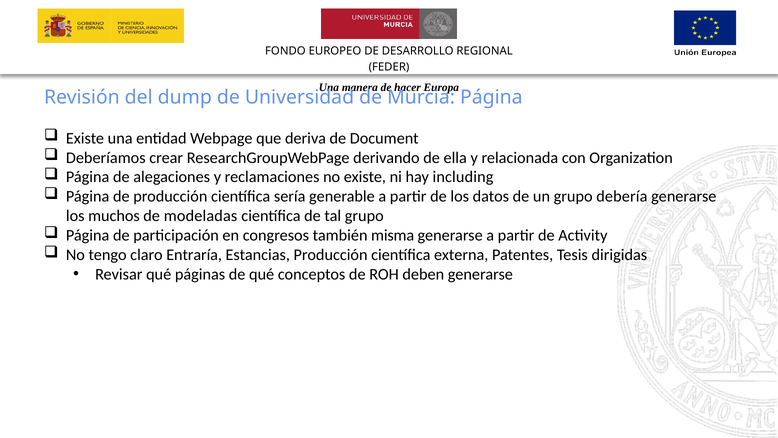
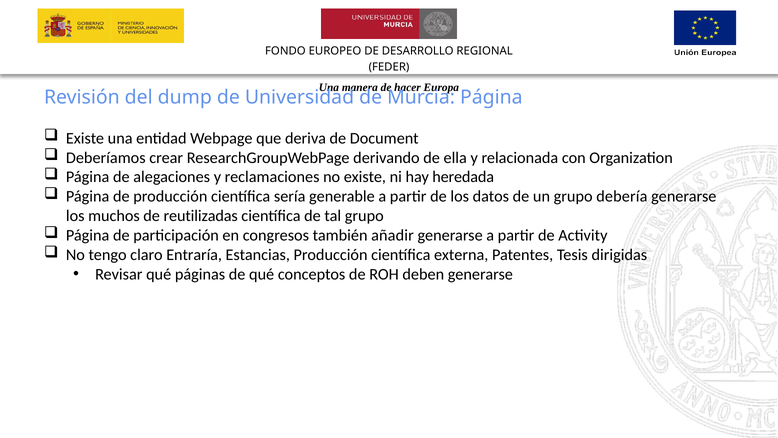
including: including -> heredada
modeladas: modeladas -> reutilizadas
misma: misma -> añadir
